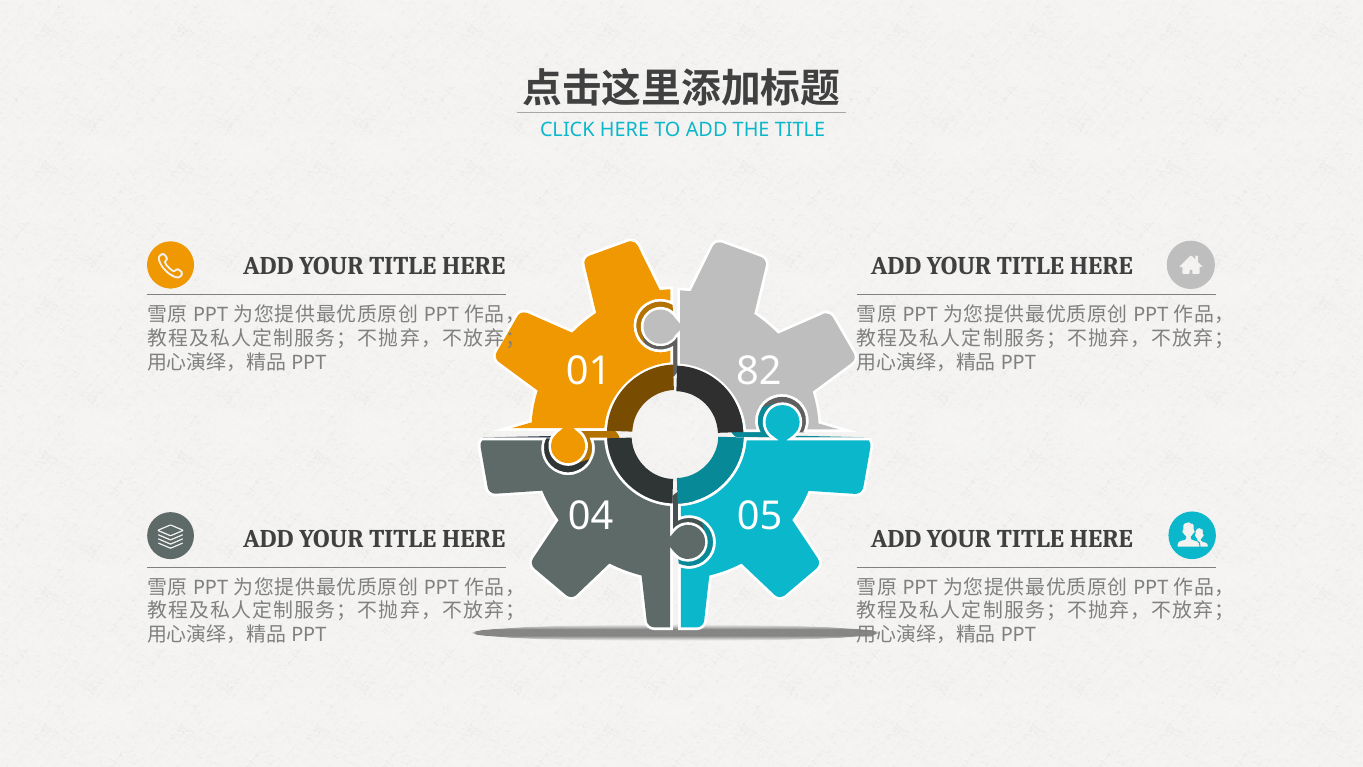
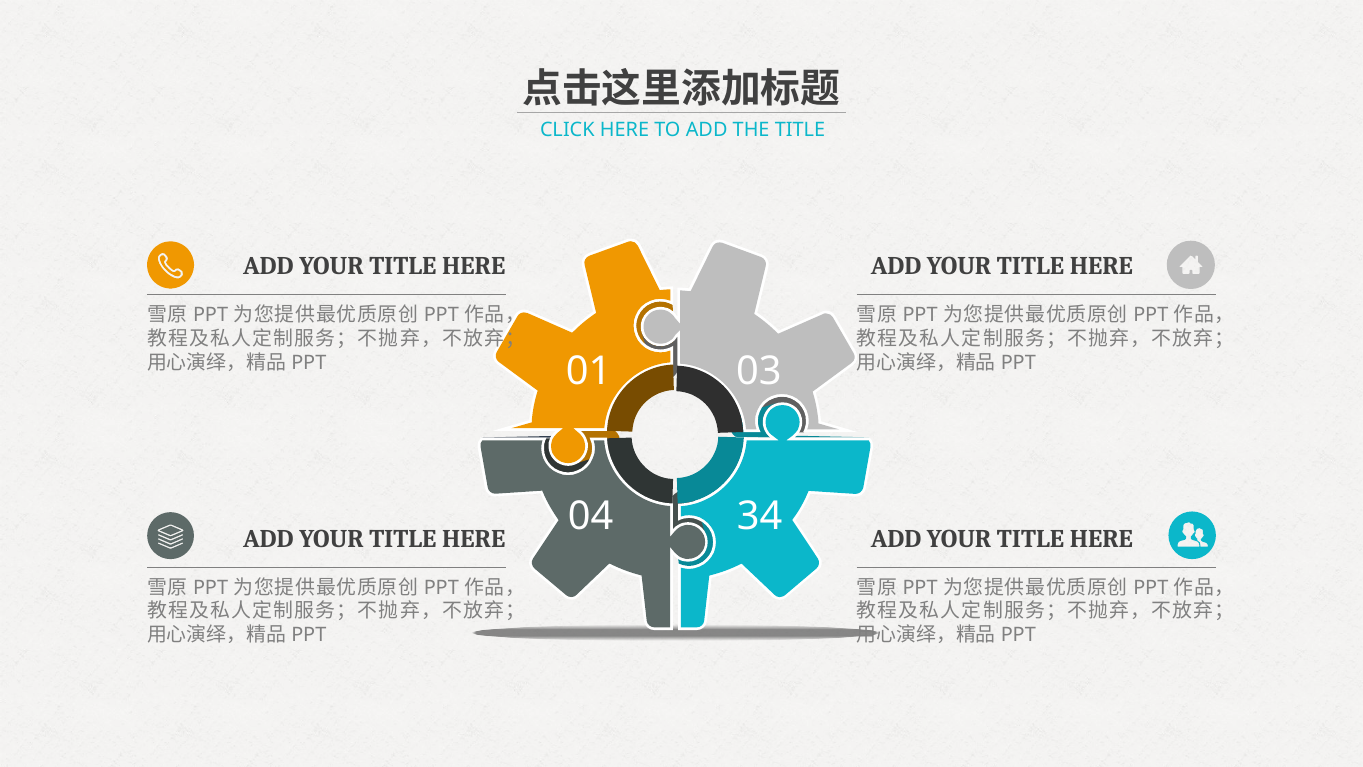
82: 82 -> 03
05: 05 -> 34
